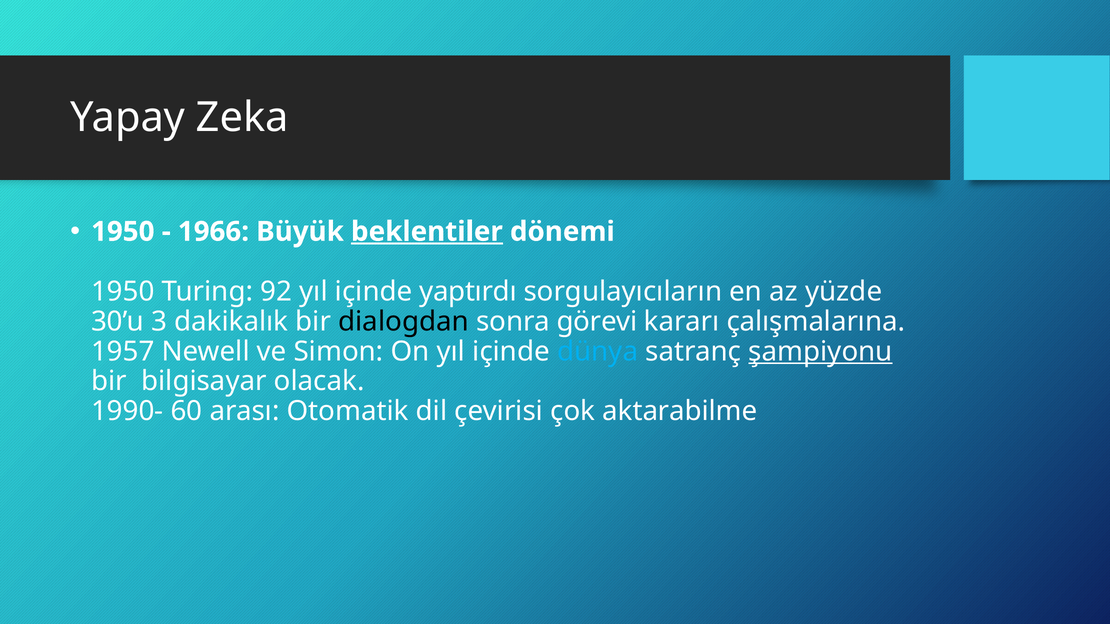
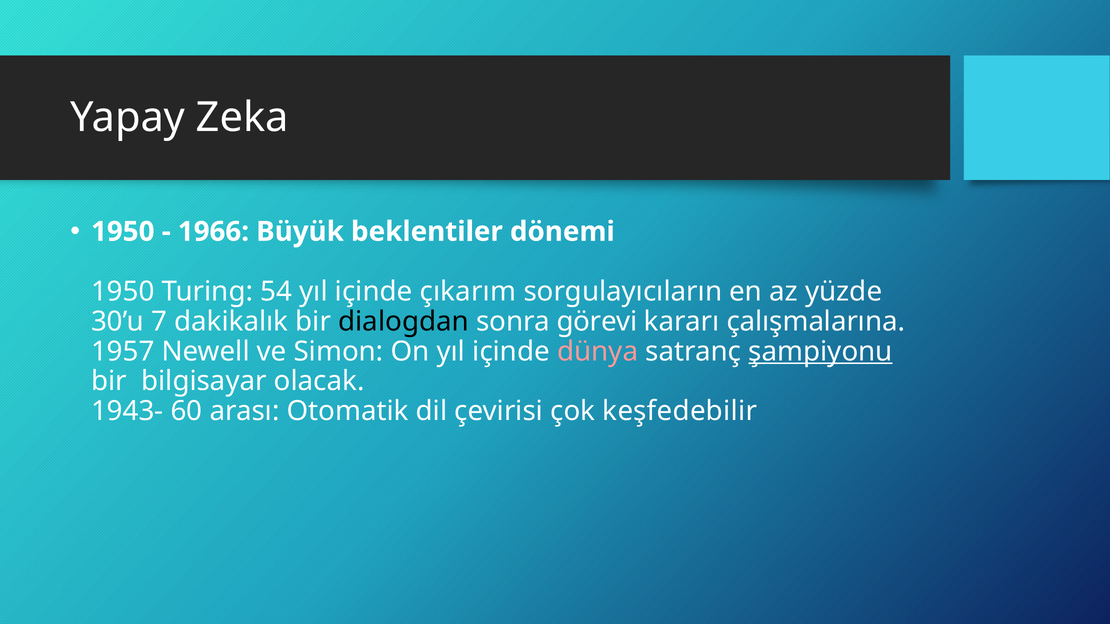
beklentiler underline: present -> none
92: 92 -> 54
yaptırdı: yaptırdı -> çıkarım
3: 3 -> 7
dünya colour: light blue -> pink
1990-: 1990- -> 1943-
aktarabilme: aktarabilme -> keşfedebilir
